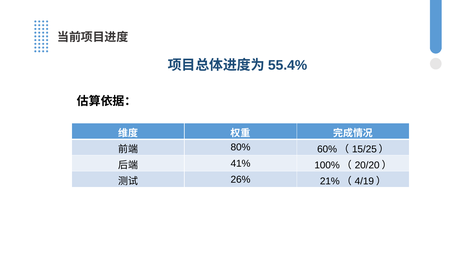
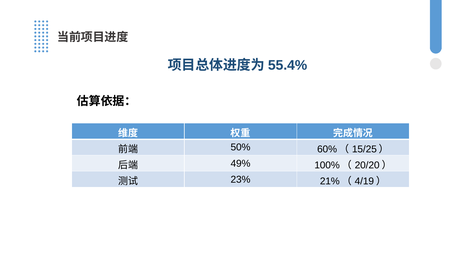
80%: 80% -> 50%
41%: 41% -> 49%
26%: 26% -> 23%
